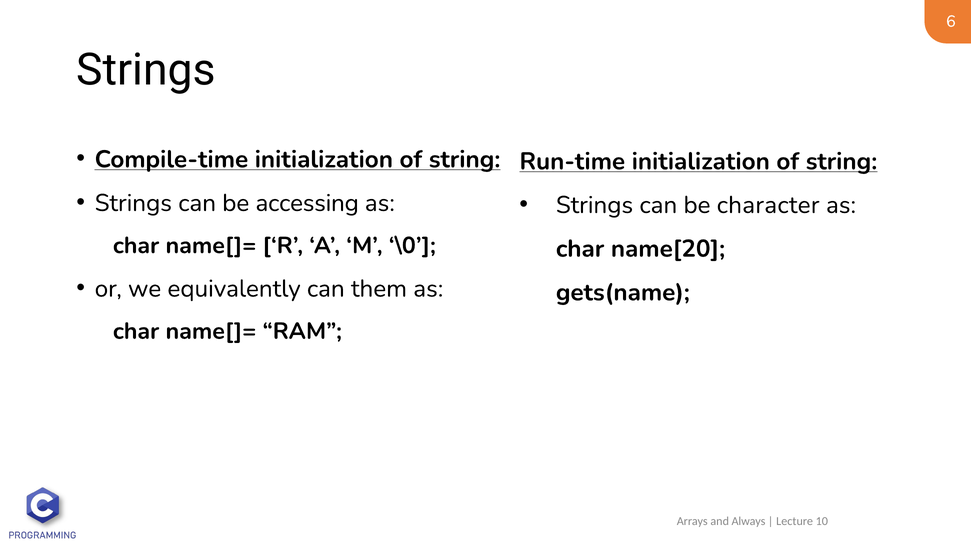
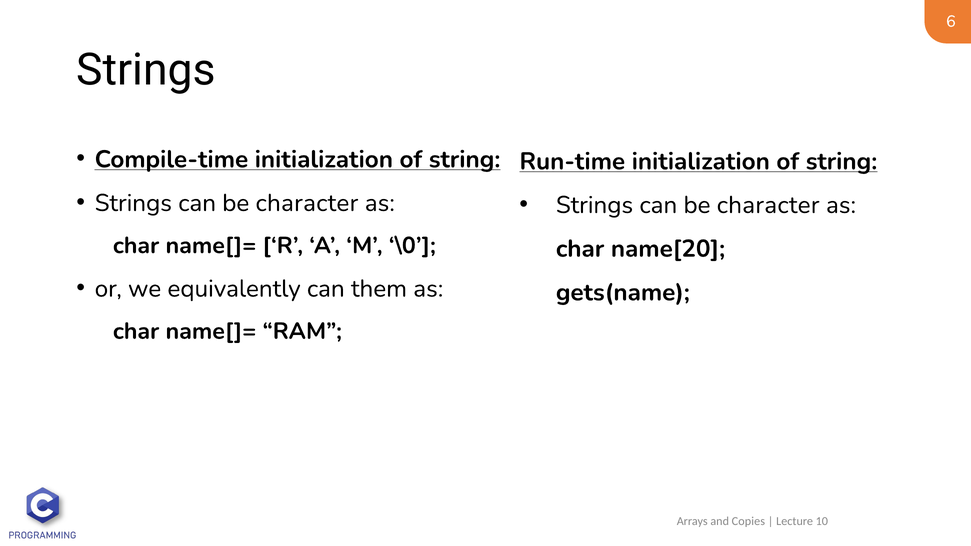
accessing at (307, 203): accessing -> character
Always: Always -> Copies
